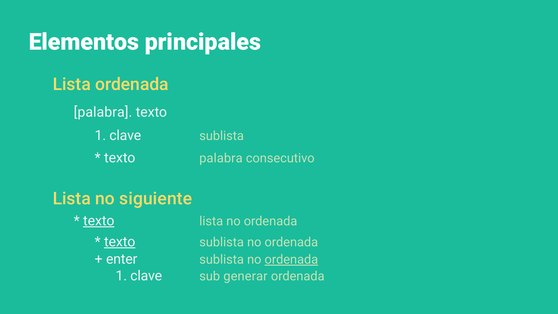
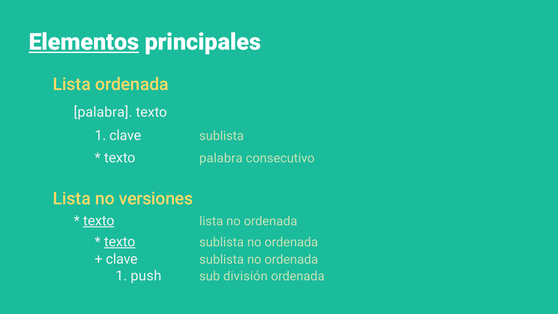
Elementos underline: none -> present
siguiente: siguiente -> versiones
enter at (122, 259): enter -> clave
ordenada at (291, 260) underline: present -> none
clave at (146, 276): clave -> push
generar: generar -> división
